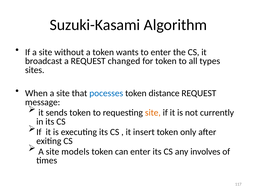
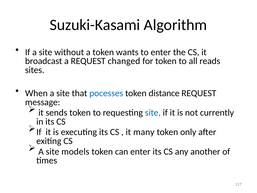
types: types -> reads
site at (153, 113) colour: orange -> blue
insert: insert -> many
involves: involves -> another
